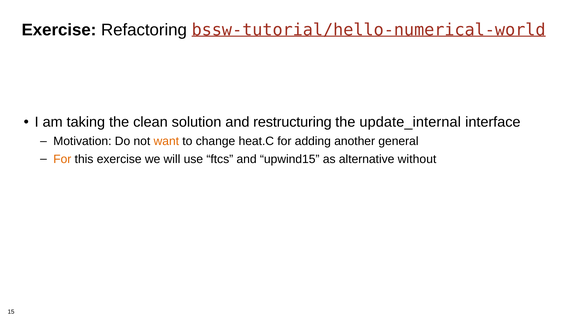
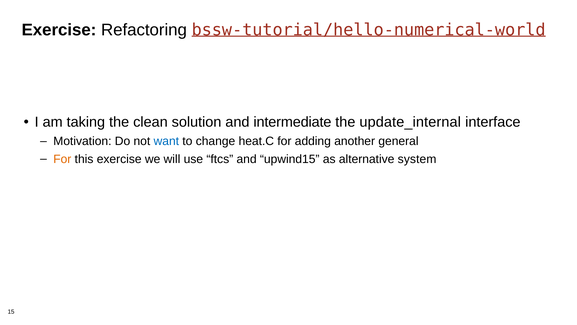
restructuring: restructuring -> intermediate
want colour: orange -> blue
without: without -> system
